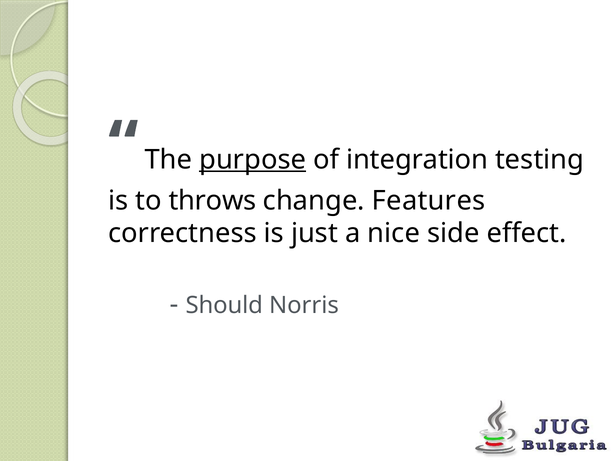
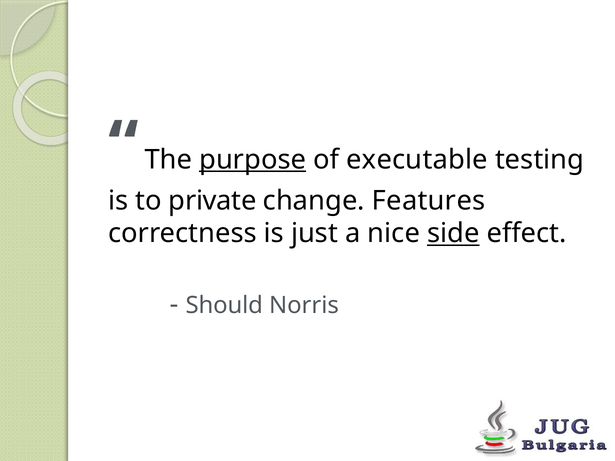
integration: integration -> executable
throws: throws -> private
side underline: none -> present
